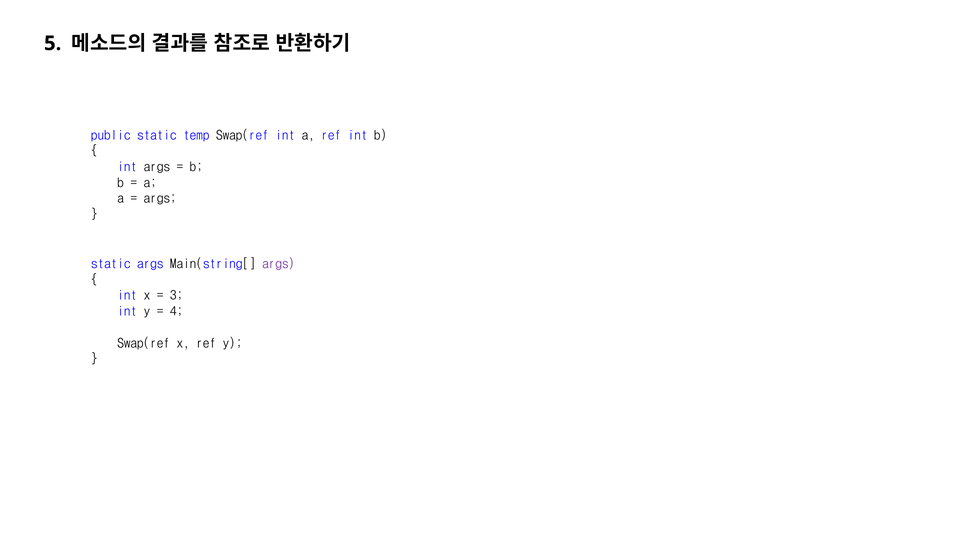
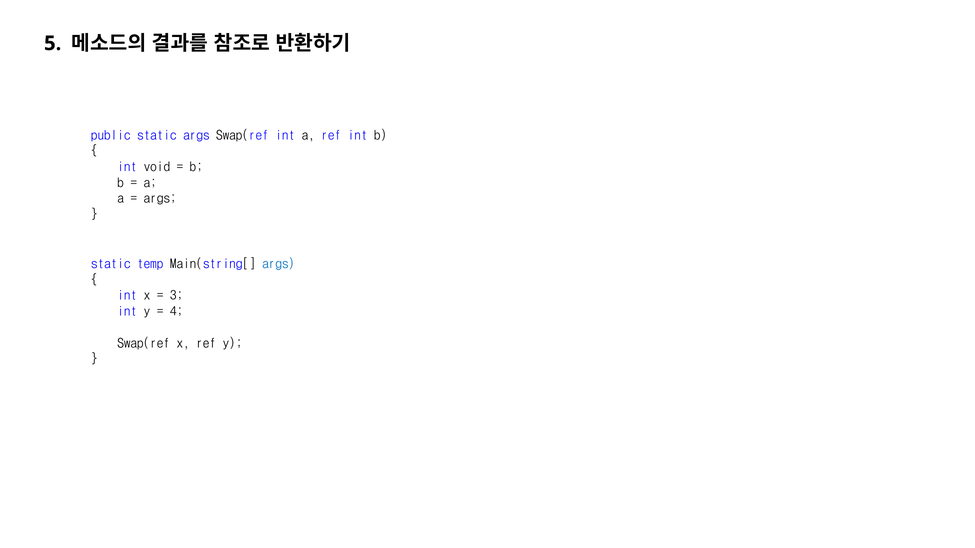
static temp: temp -> args
int args: args -> void
static args: args -> temp
args at (279, 264) colour: purple -> blue
